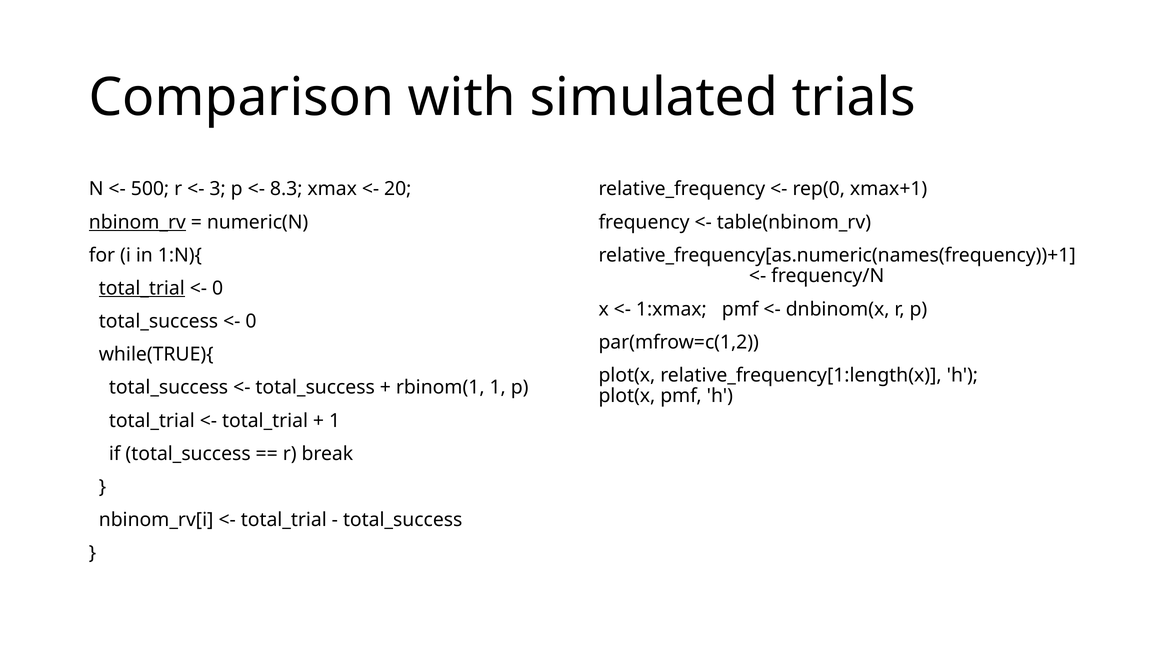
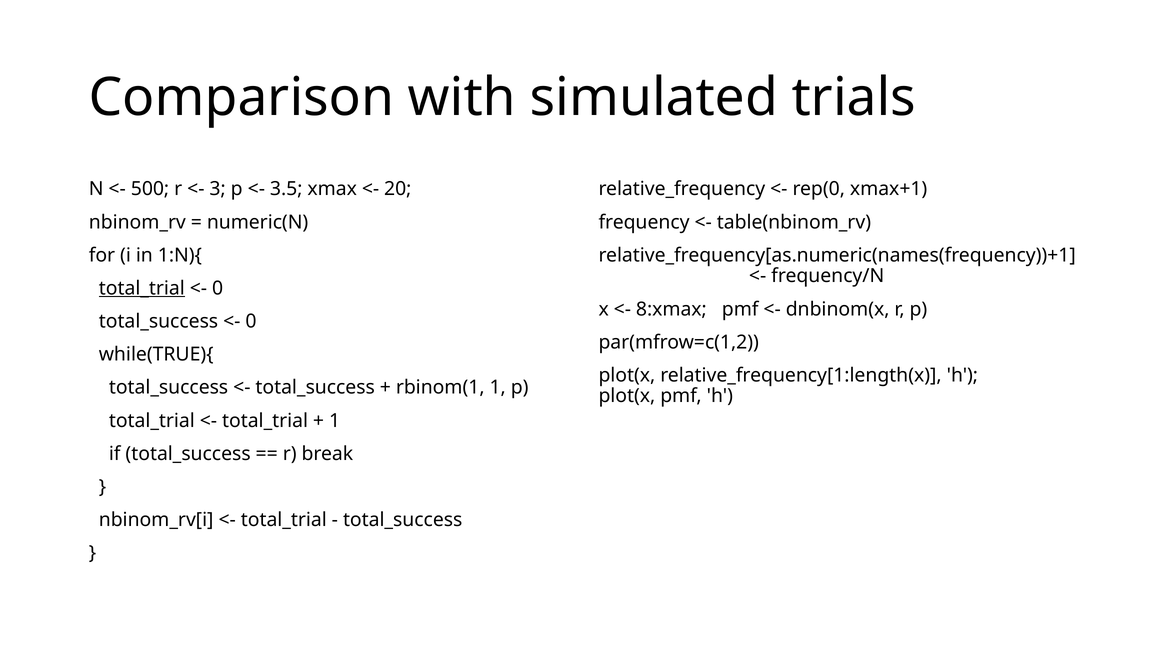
8.3: 8.3 -> 3.5
nbinom_rv underline: present -> none
1:xmax: 1:xmax -> 8:xmax
